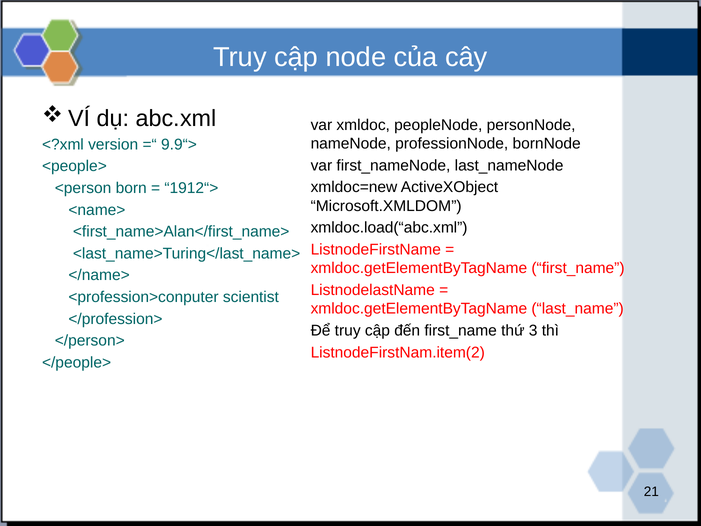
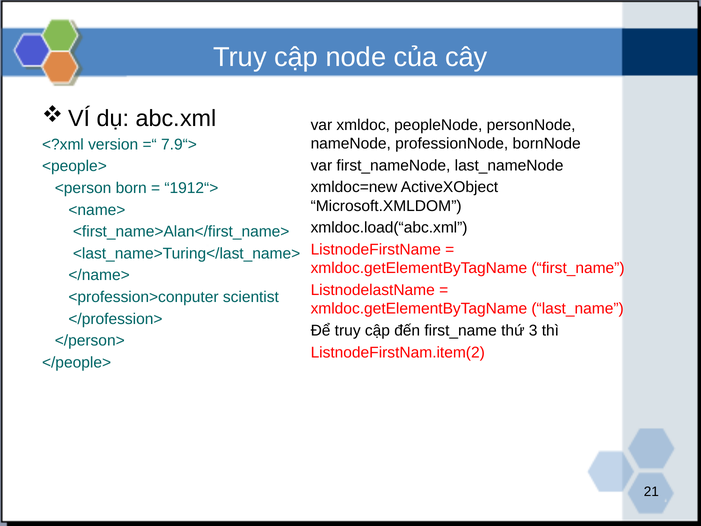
9.9“>: 9.9“> -> 7.9“>
